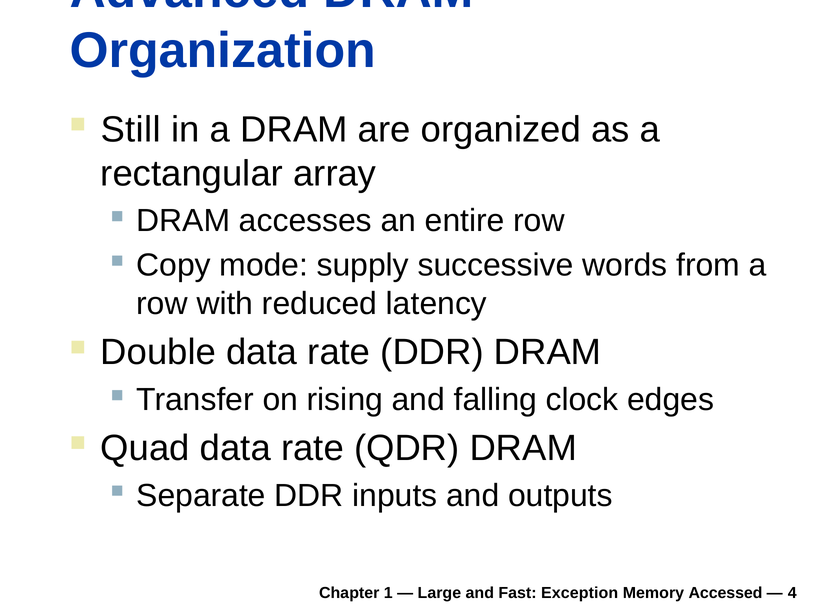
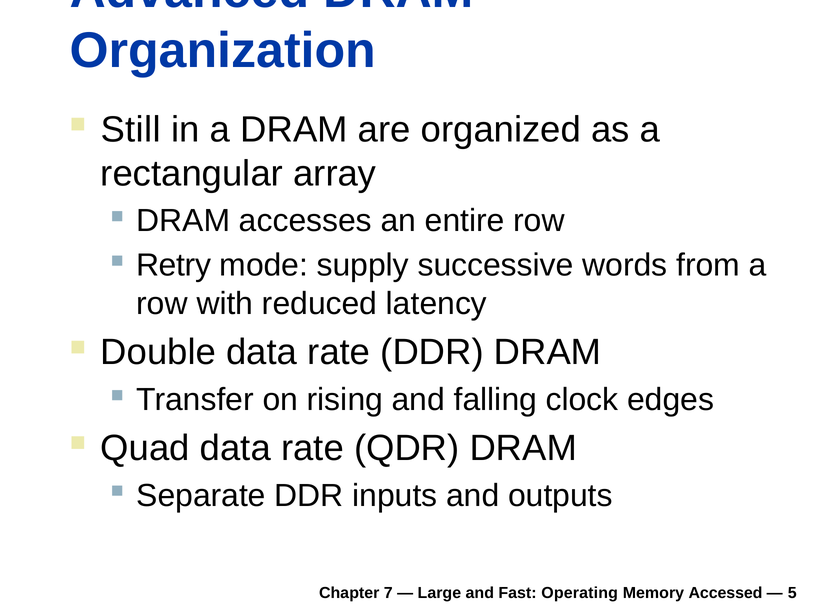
Copy: Copy -> Retry
1: 1 -> 7
Exception: Exception -> Operating
4: 4 -> 5
